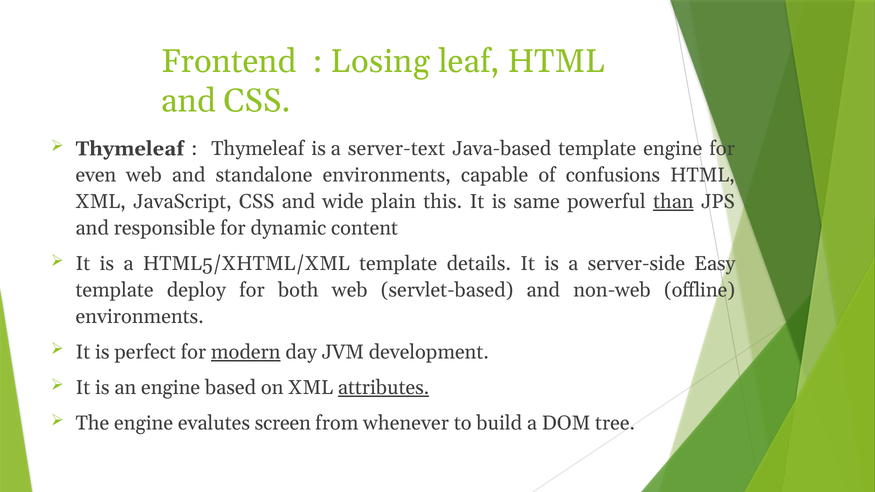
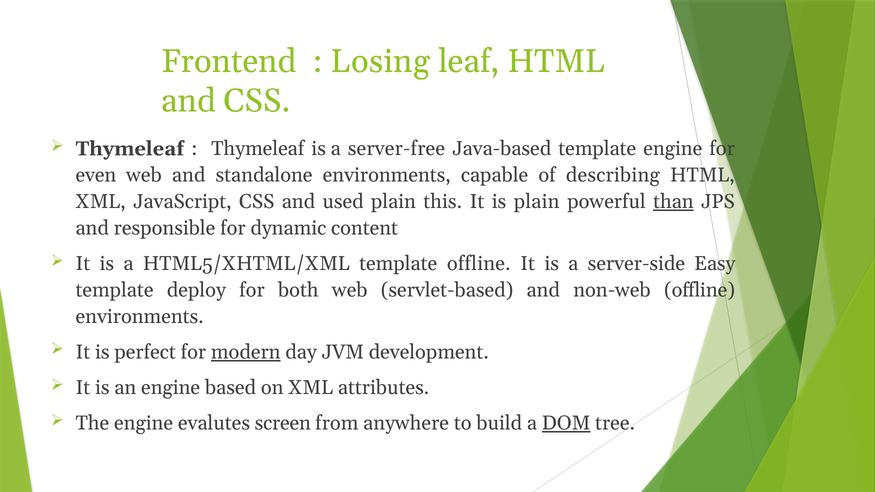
server-text: server-text -> server-free
confusions: confusions -> describing
wide: wide -> used
is same: same -> plain
template details: details -> offline
attributes underline: present -> none
whenever: whenever -> anywhere
DOM underline: none -> present
